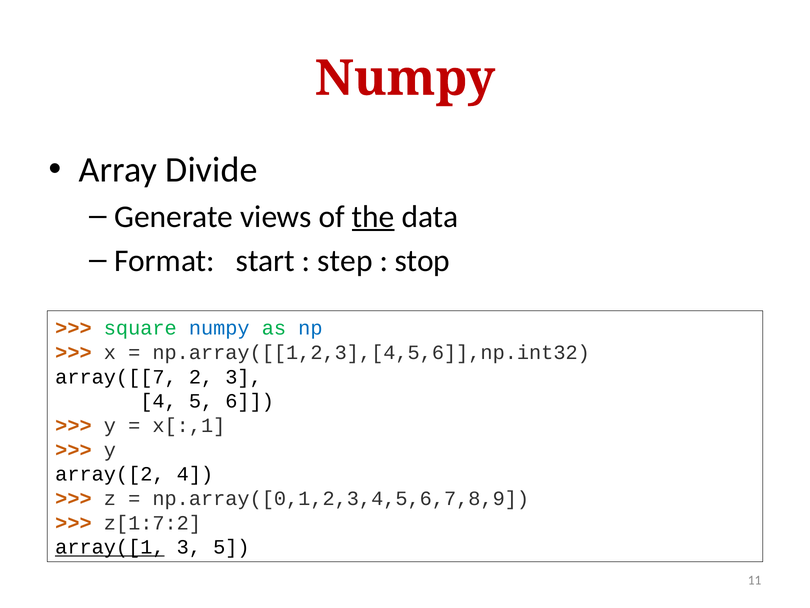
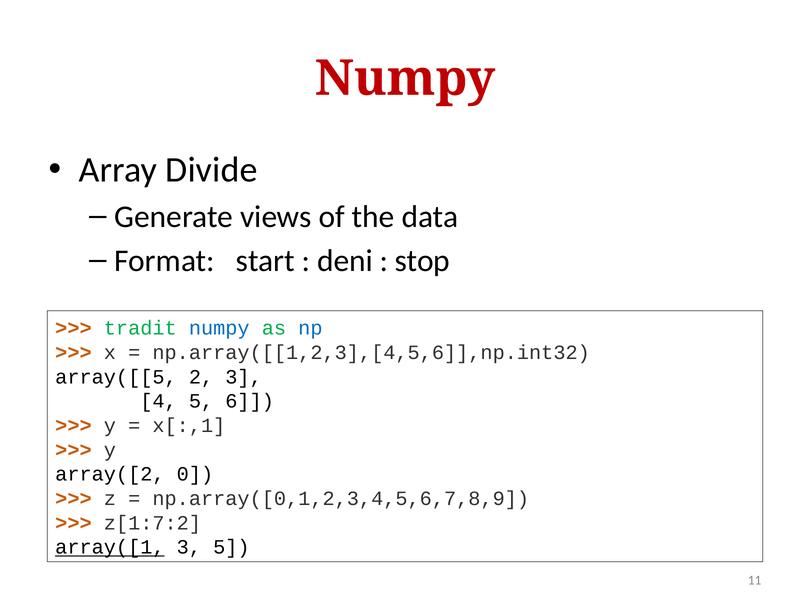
the underline: present -> none
step: step -> deni
square: square -> tradit
array([[7: array([[7 -> array([[5
array([2 4: 4 -> 0
